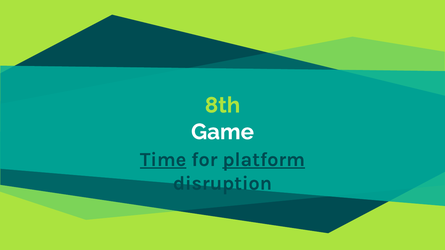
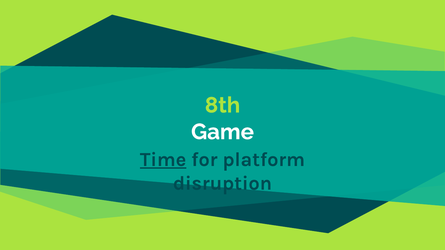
platform underline: present -> none
